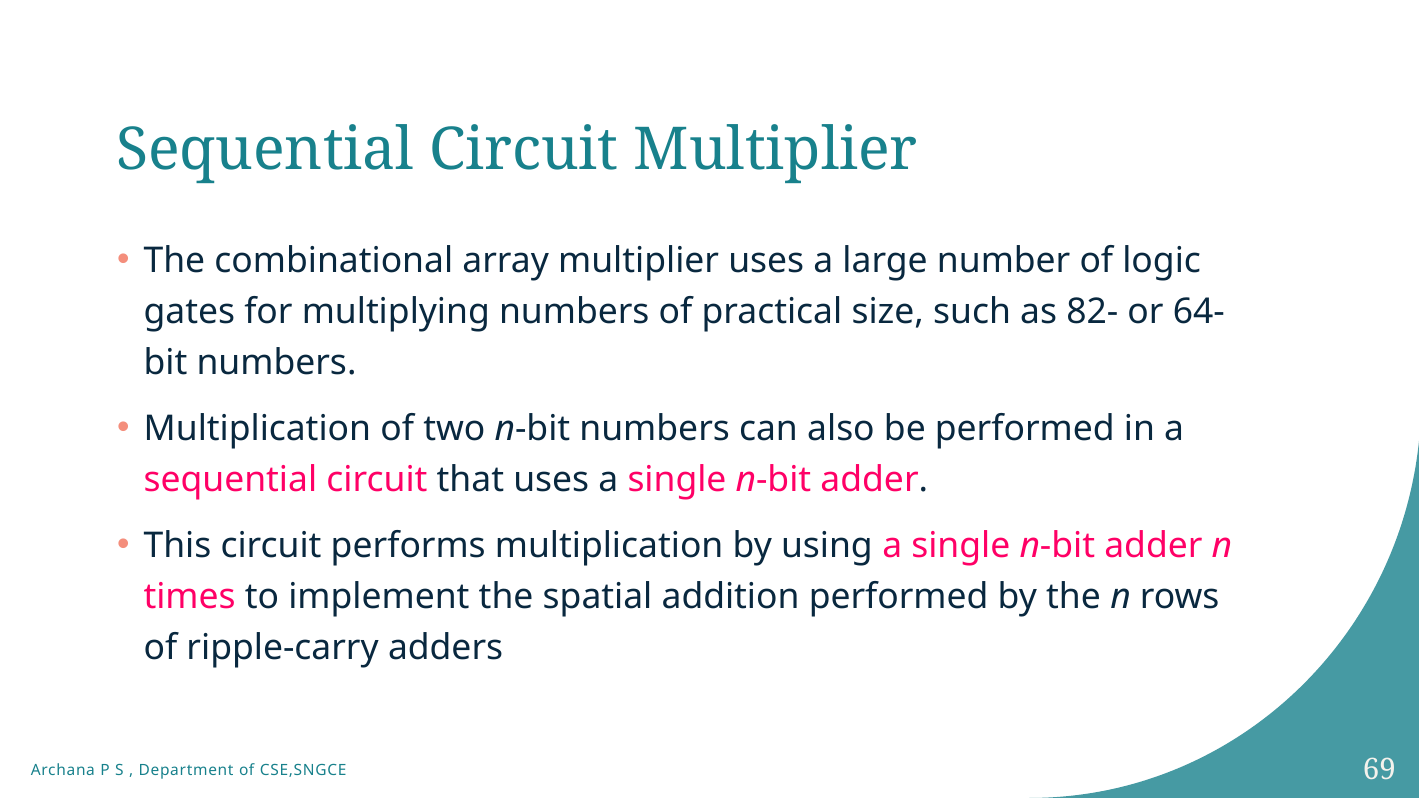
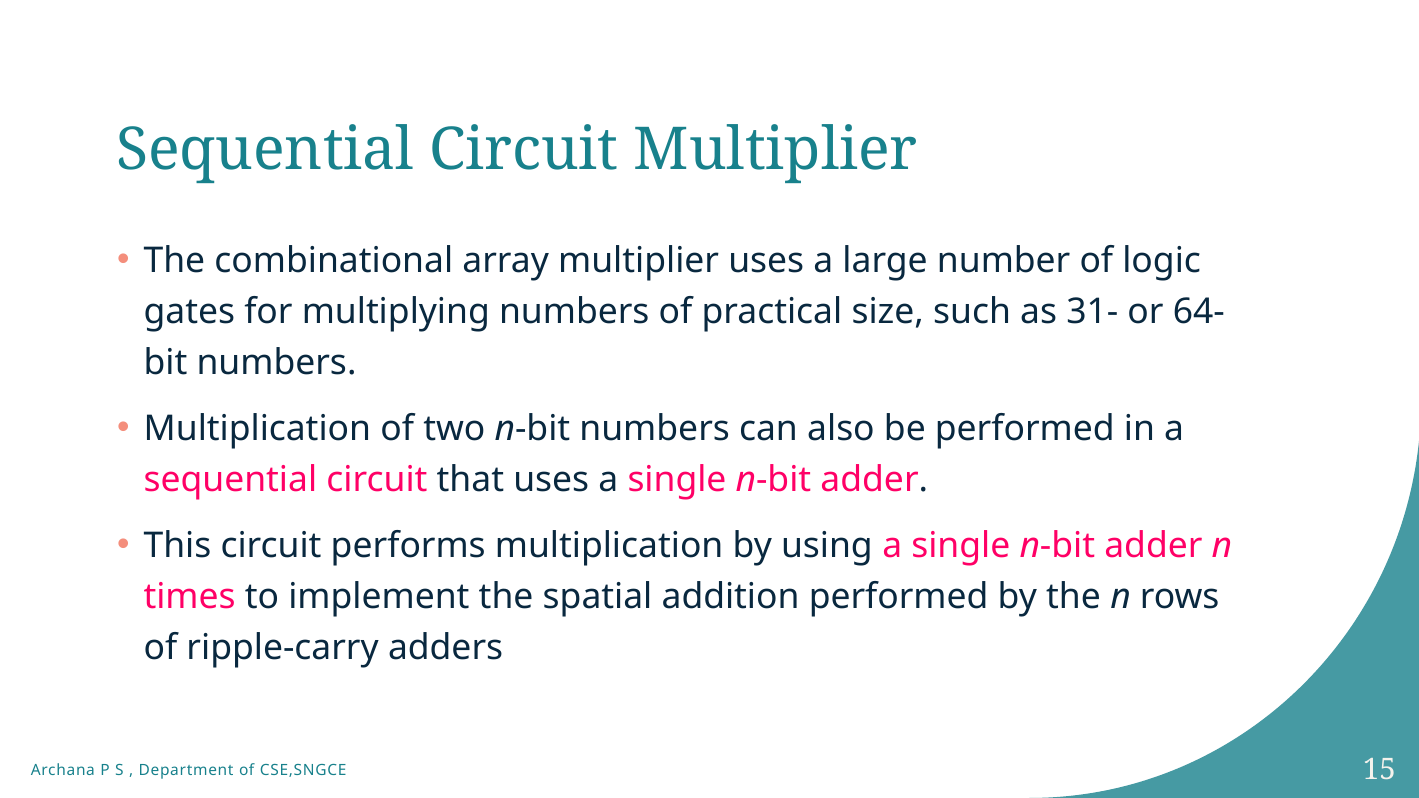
82-: 82- -> 31-
69: 69 -> 15
